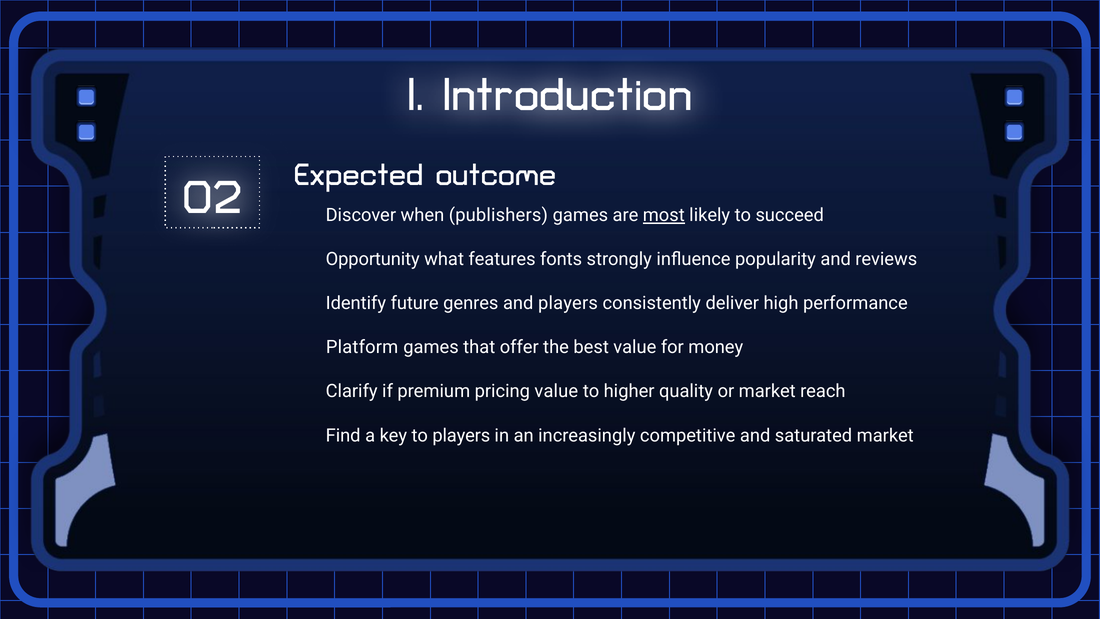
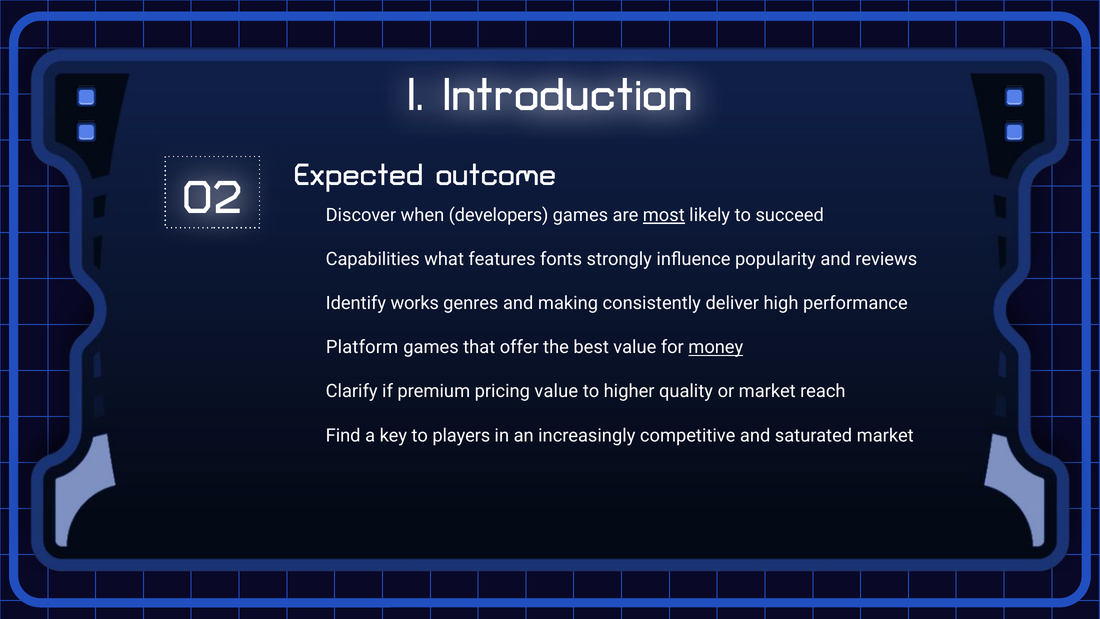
publishers: publishers -> developers
Opportunity: Opportunity -> Capabilities
future: future -> works
and players: players -> making
money underline: none -> present
